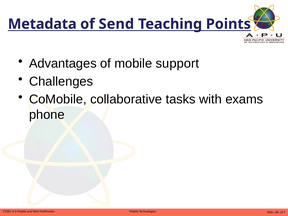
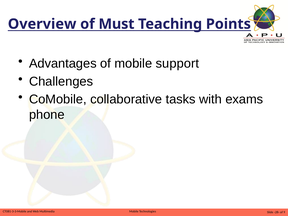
Metadata: Metadata -> Overview
Send: Send -> Must
